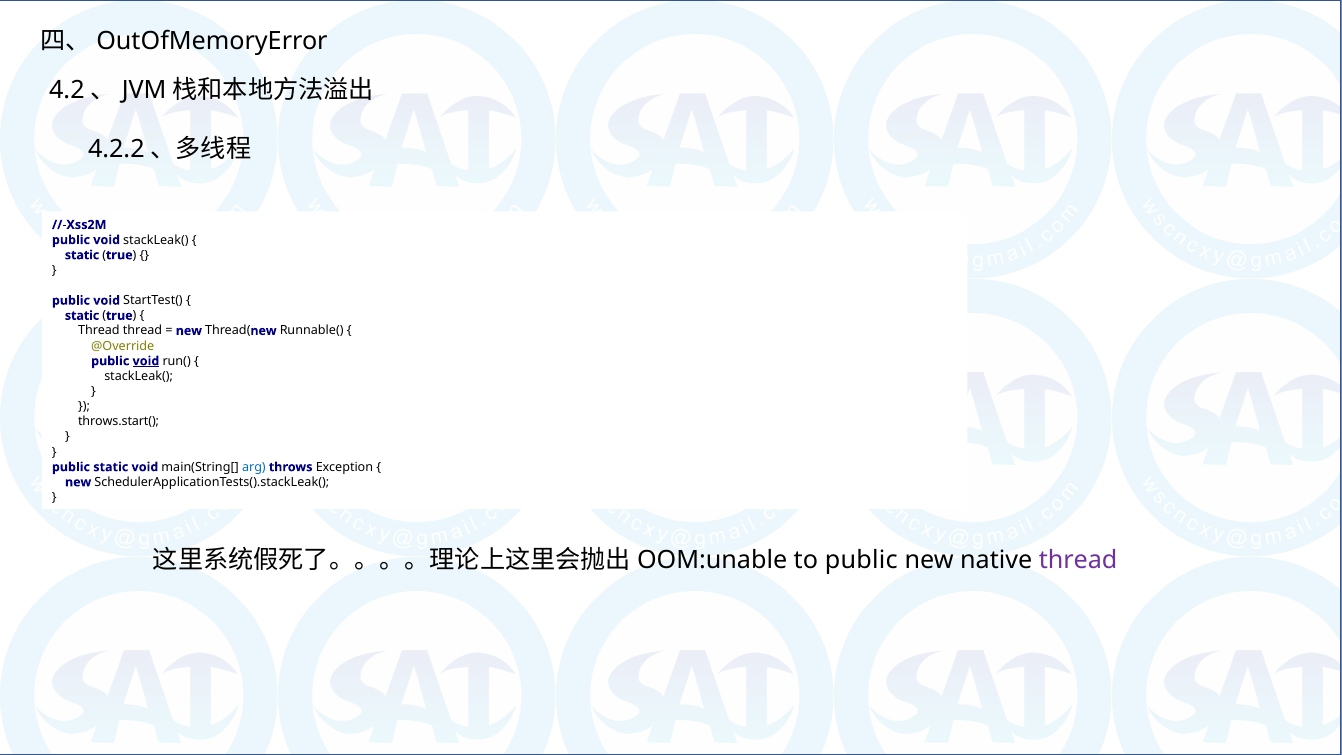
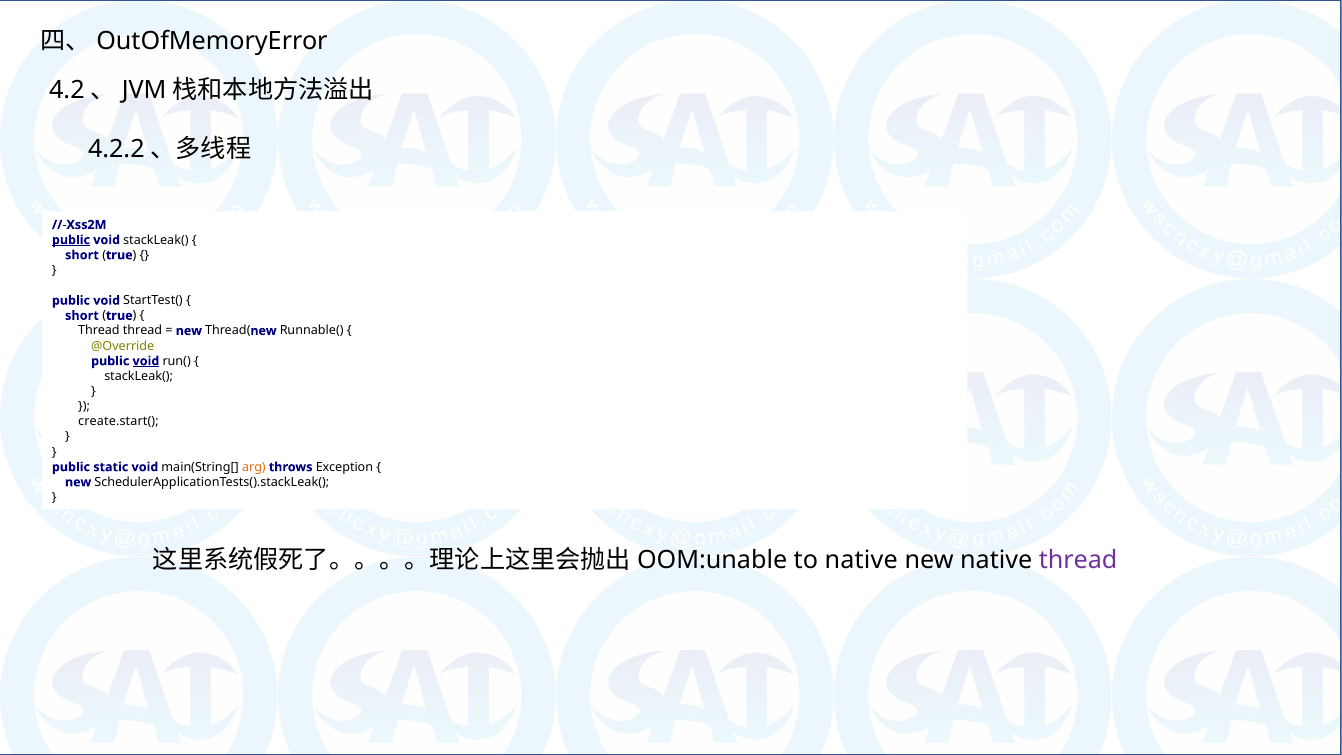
public at (71, 240) underline: none -> present
static at (82, 255): static -> short
static at (82, 316): static -> short
throws.start(: throws.start( -> create.start(
arg colour: blue -> orange
to public: public -> native
